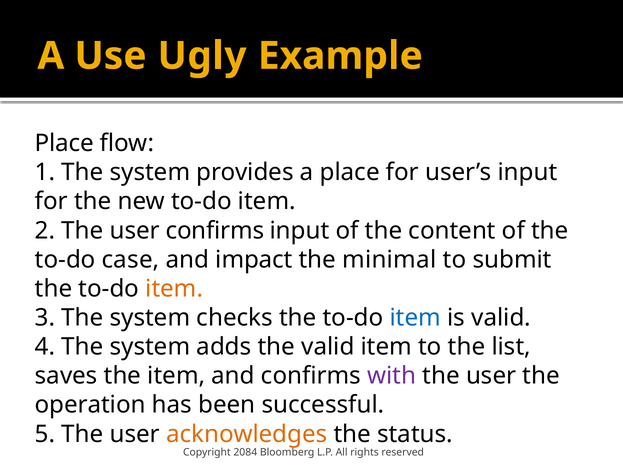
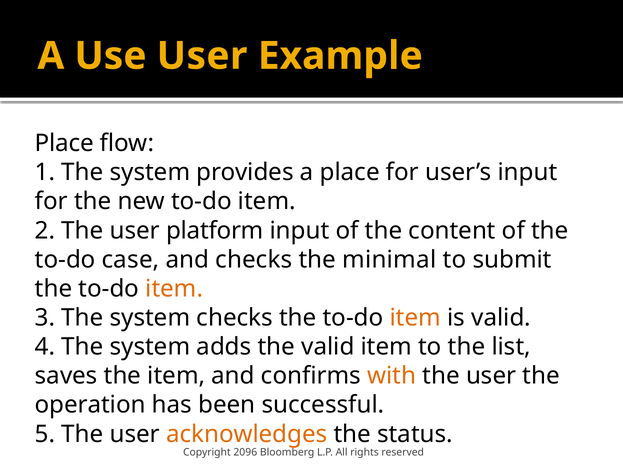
Use Ugly: Ugly -> User
user confirms: confirms -> platform
and impact: impact -> checks
item at (415, 318) colour: blue -> orange
with colour: purple -> orange
2084: 2084 -> 2096
